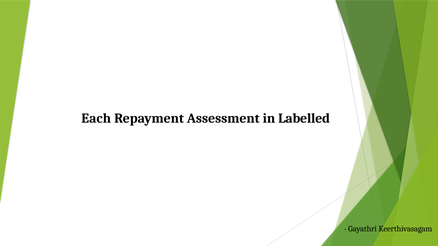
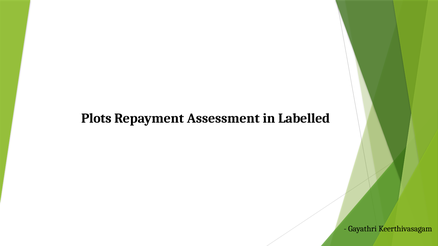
Each: Each -> Plots
